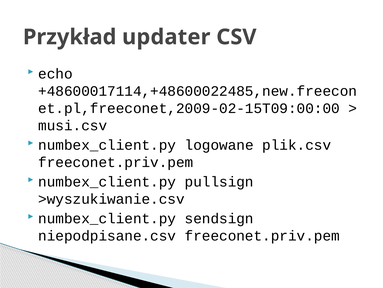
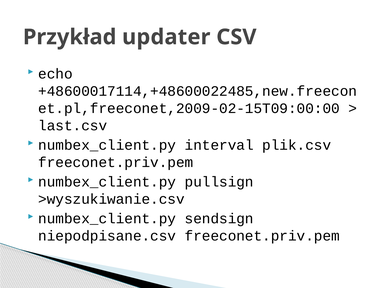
musi.csv: musi.csv -> last.csv
logowane: logowane -> interval
